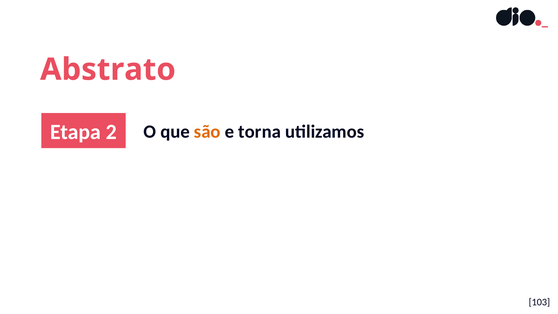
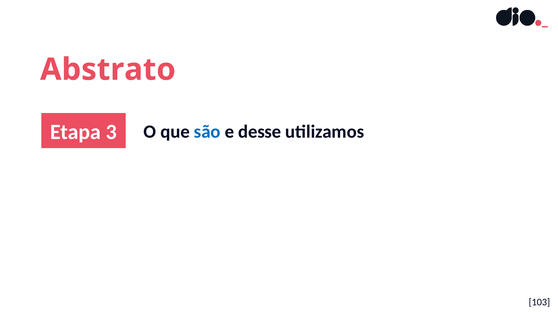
2: 2 -> 3
são colour: orange -> blue
torna: torna -> desse
